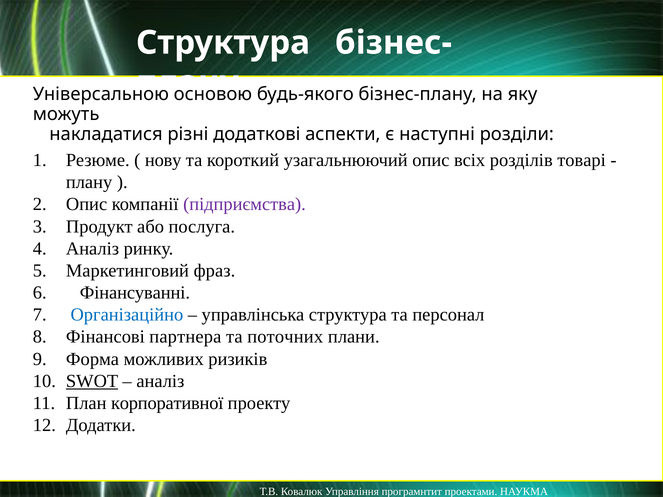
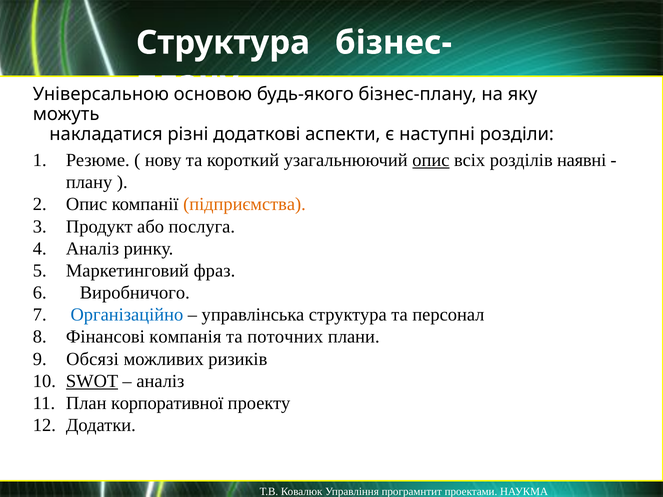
опис at (431, 160) underline: none -> present
товарі: товарі -> наявні
підприємства colour: purple -> orange
Фінансуванні: Фінансуванні -> Виробничого
партнера: партнера -> компанія
Форма: Форма -> Обсязі
